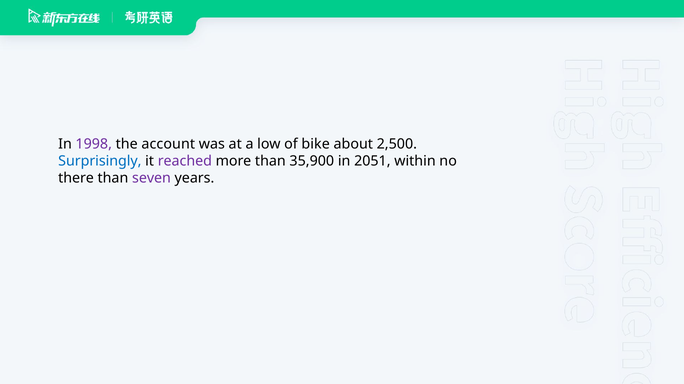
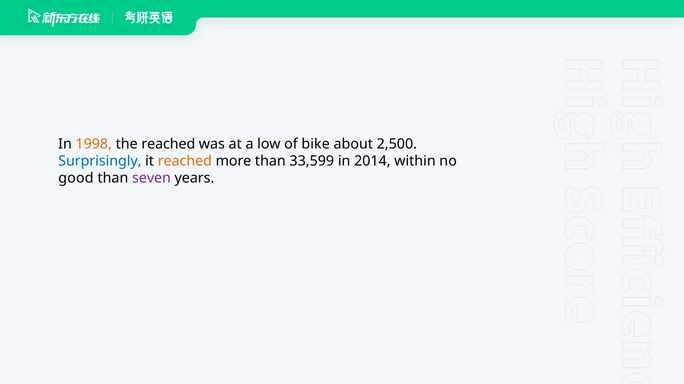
1998 colour: purple -> orange
the account: account -> reached
reached at (185, 161) colour: purple -> orange
35,900: 35,900 -> 33,599
2051: 2051 -> 2014
there: there -> good
